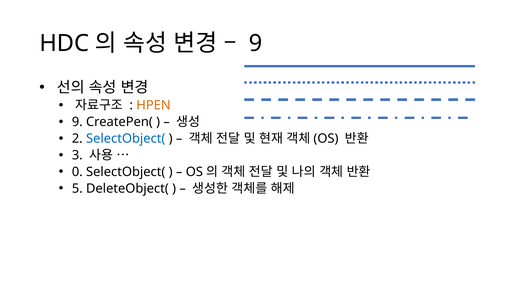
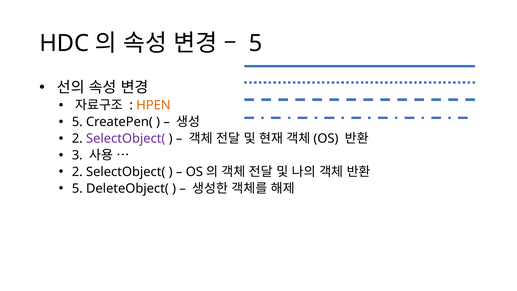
9 at (256, 43): 9 -> 5
9 at (77, 122): 9 -> 5
SelectObject( at (126, 139) colour: blue -> purple
0 at (77, 172): 0 -> 2
